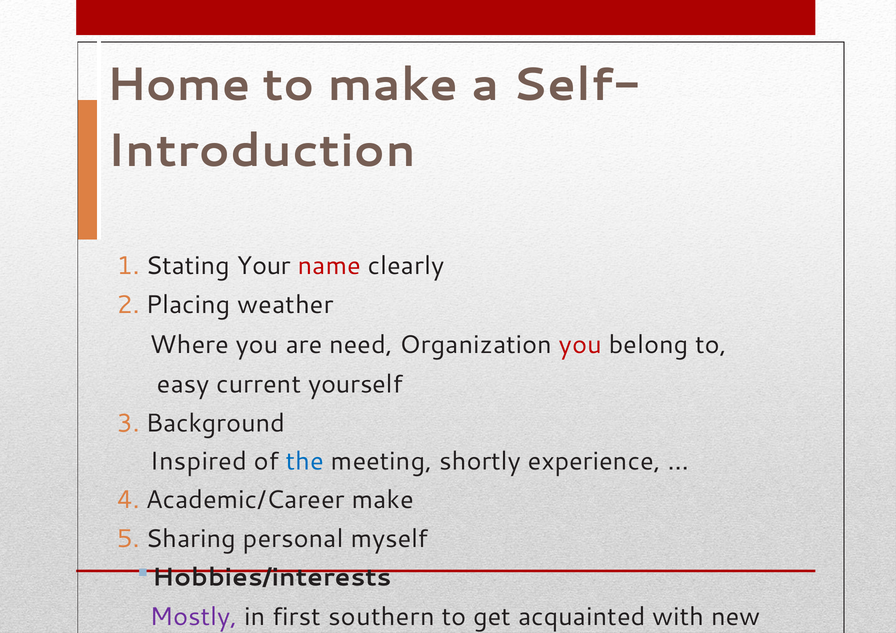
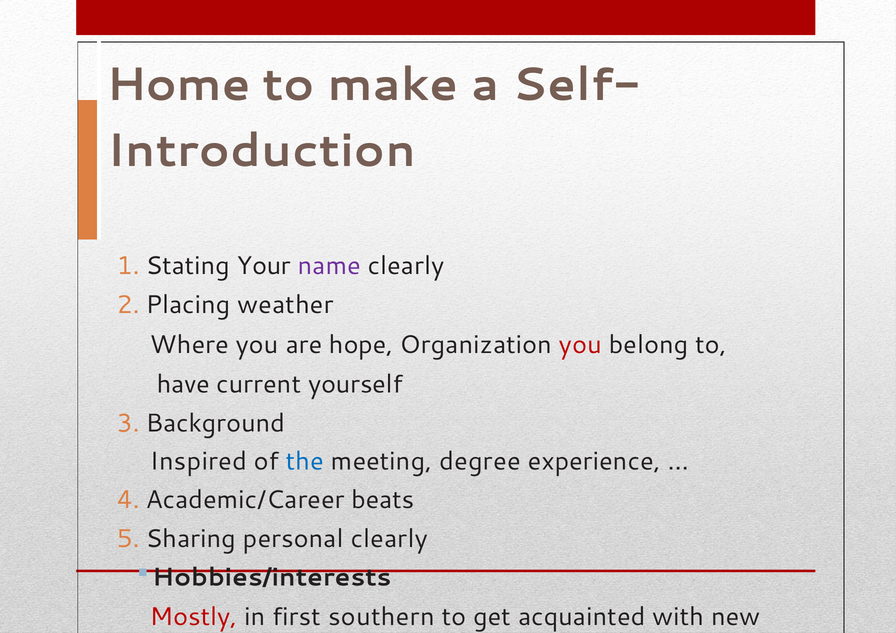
name colour: red -> purple
need: need -> hope
easy: easy -> have
shortly: shortly -> degree
make at (383, 500): make -> beats
personal myself: myself -> clearly
Mostly colour: purple -> red
